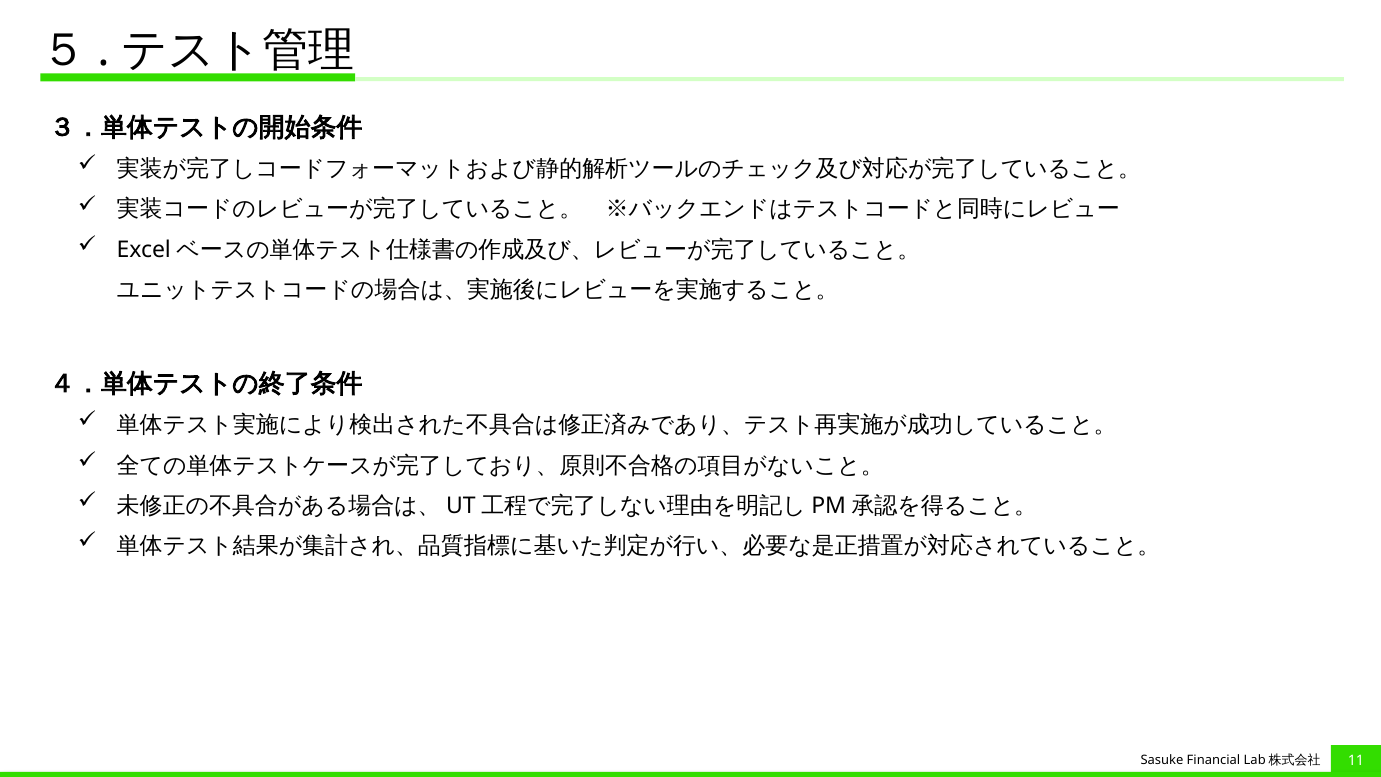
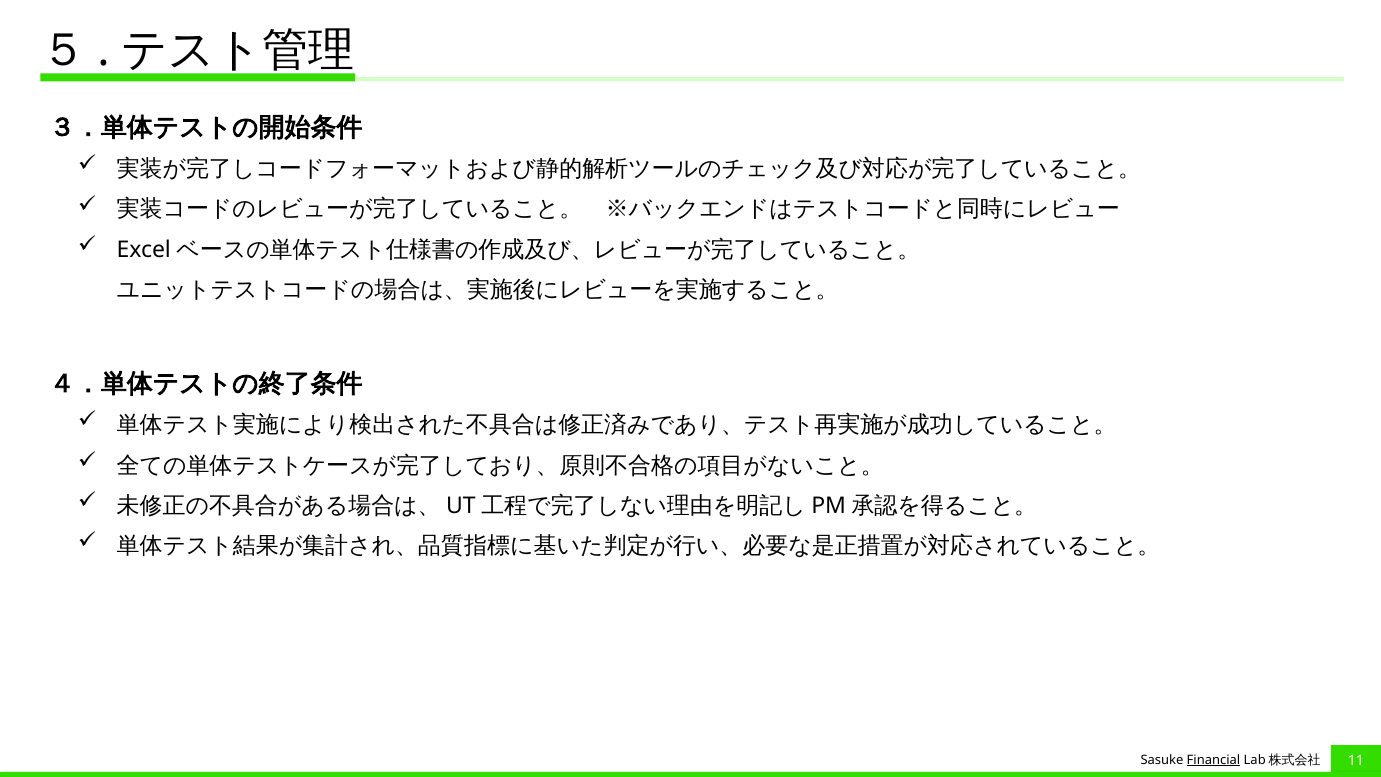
Financial underline: none -> present
